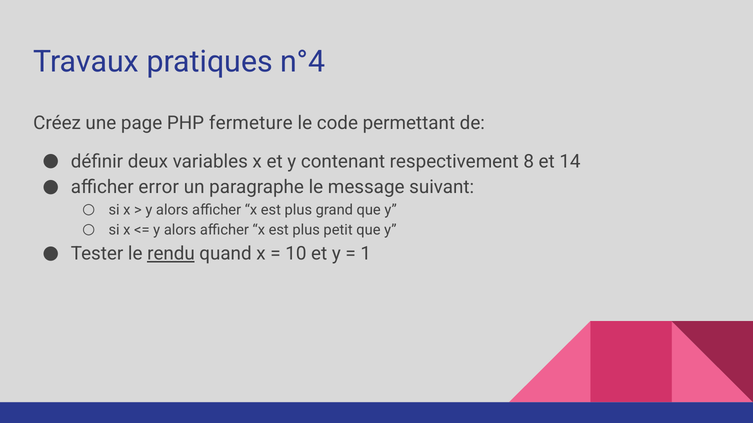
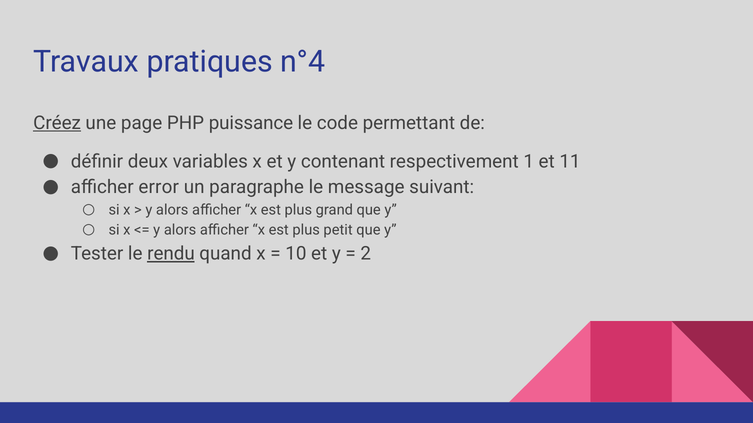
Créez underline: none -> present
fermeture: fermeture -> puissance
8: 8 -> 1
14: 14 -> 11
1: 1 -> 2
